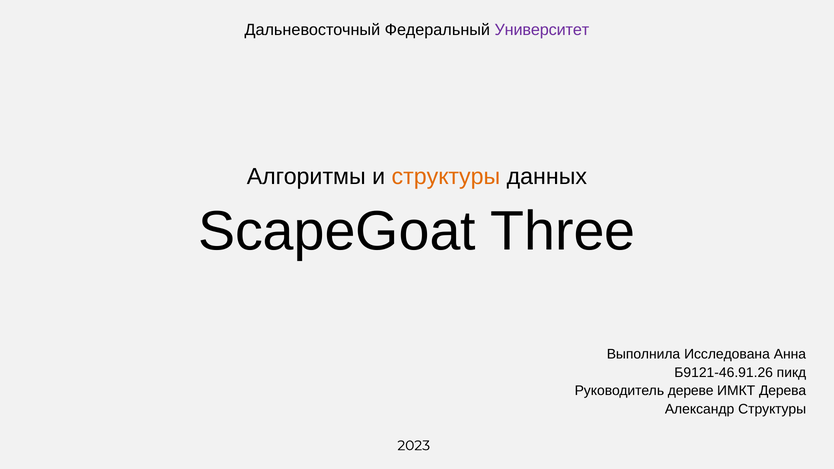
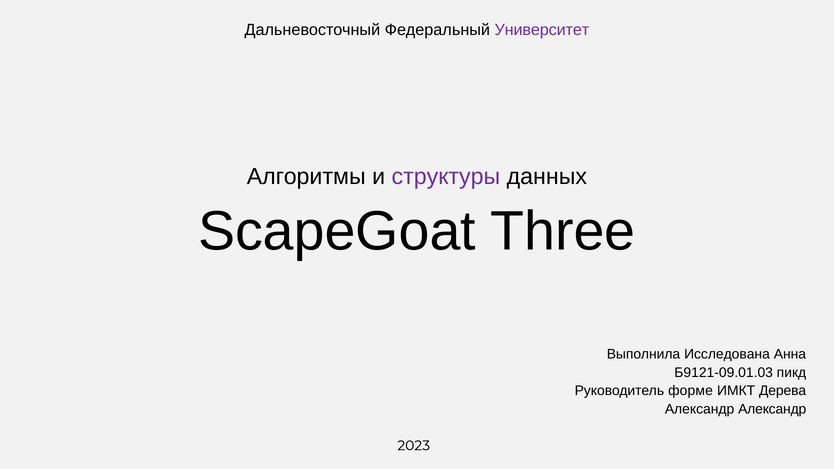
структуры at (446, 177) colour: orange -> purple
Б9121-46.91.26: Б9121-46.91.26 -> Б9121-09.01.03
дереве: дереве -> форме
Александр Структуры: Структуры -> Александр
